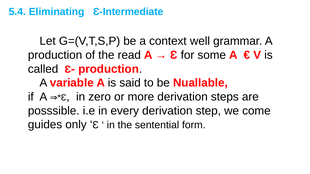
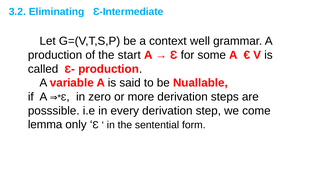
5.4: 5.4 -> 3.2
read: read -> start
guides: guides -> lemma
